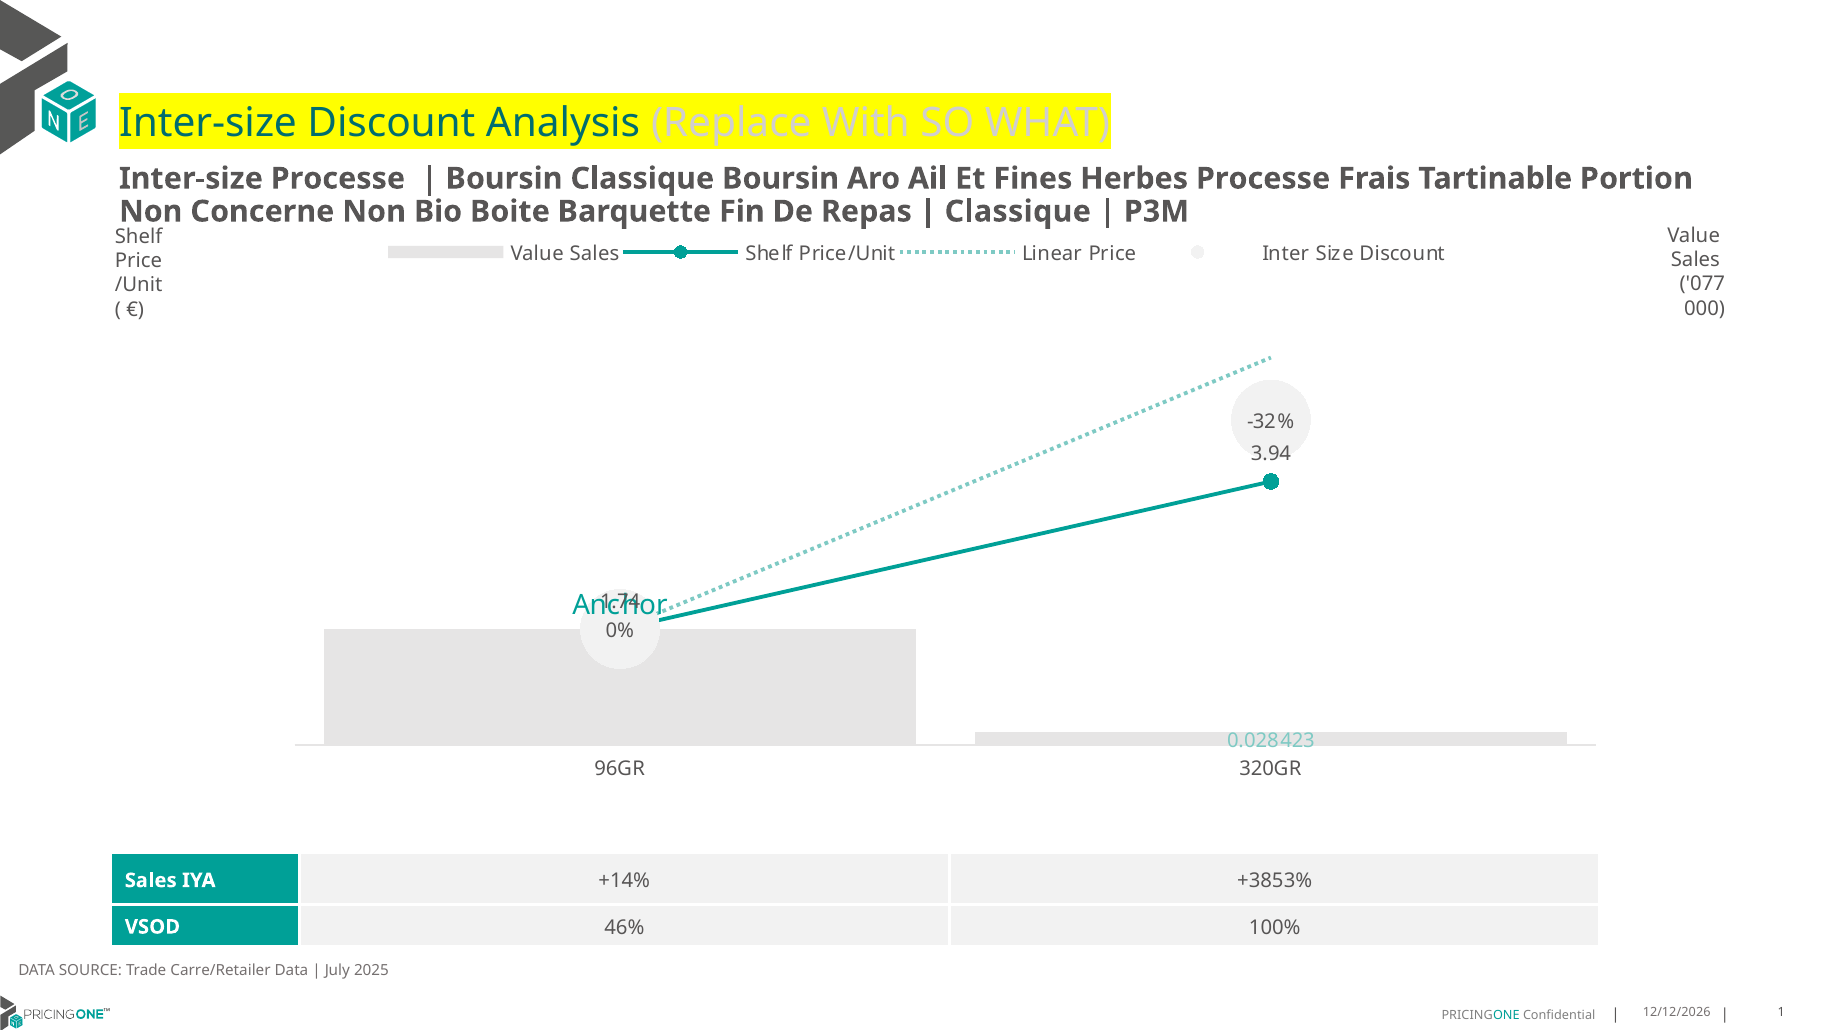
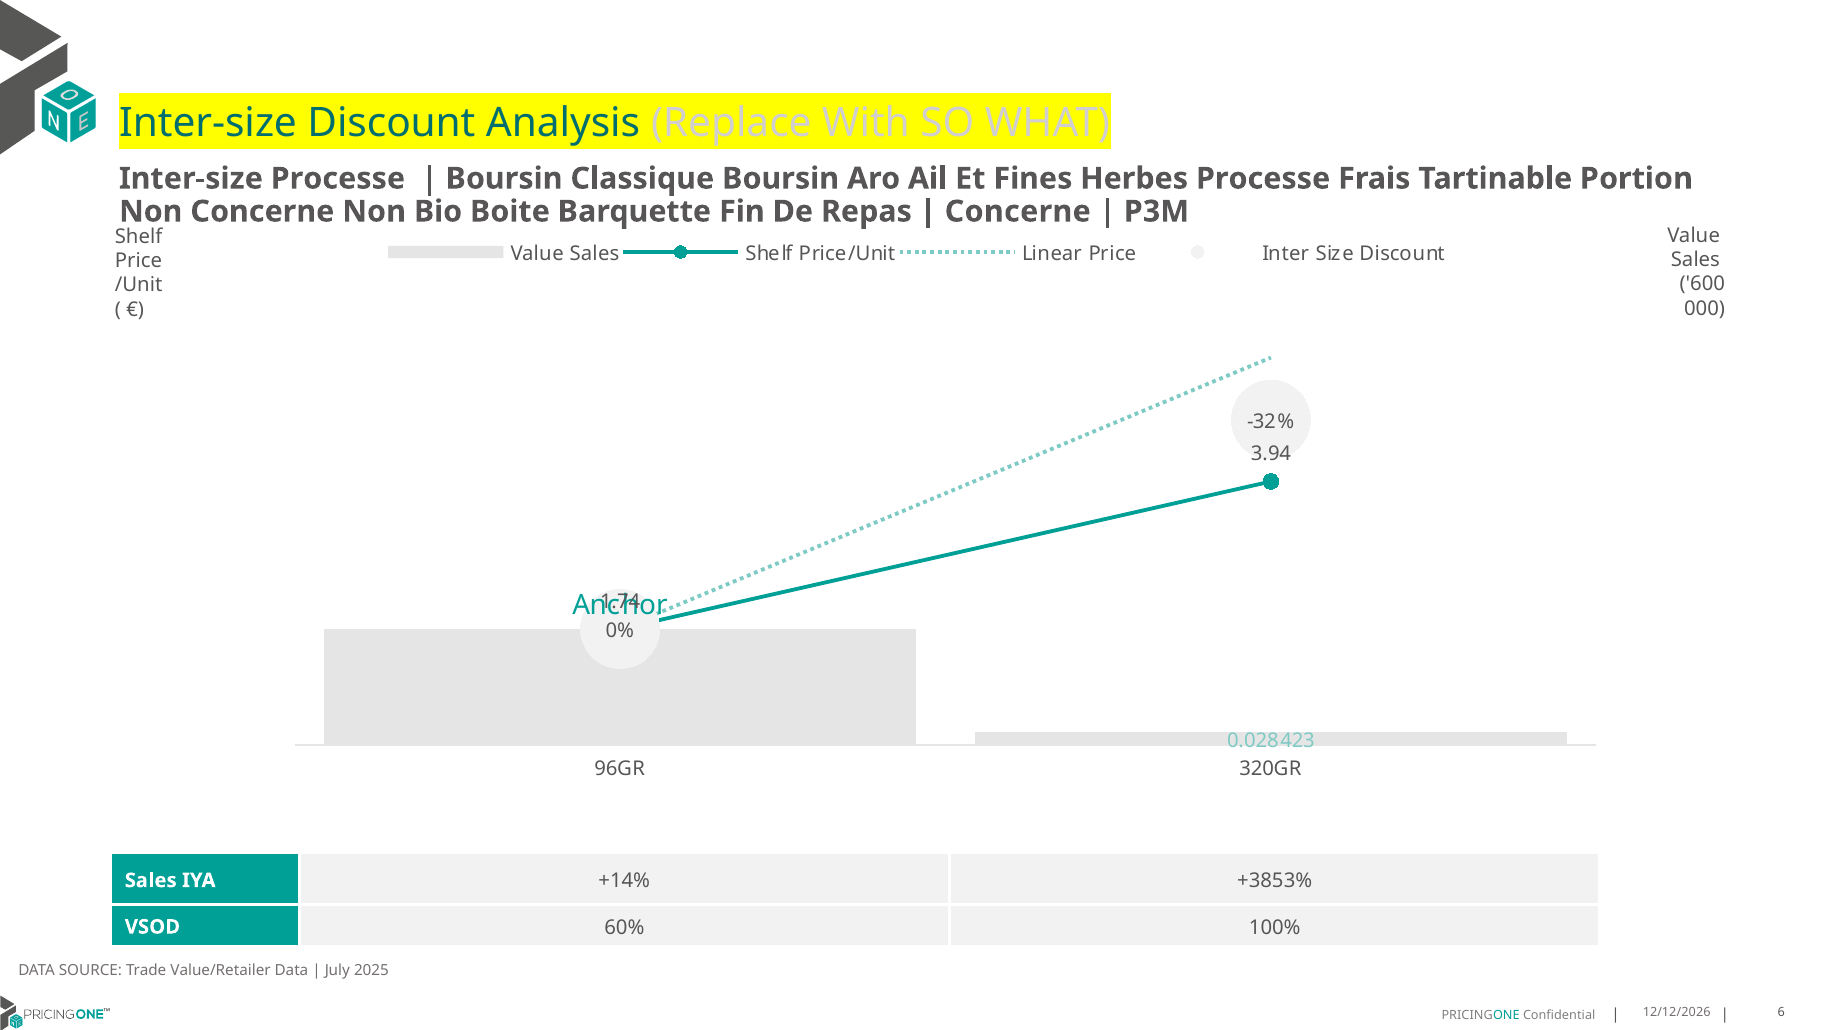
Classique at (1018, 211): Classique -> Concerne
077: 077 -> 600
46%: 46% -> 60%
Carre/Retailer: Carre/Retailer -> Value/Retailer
1: 1 -> 6
